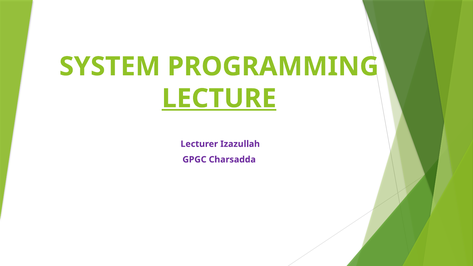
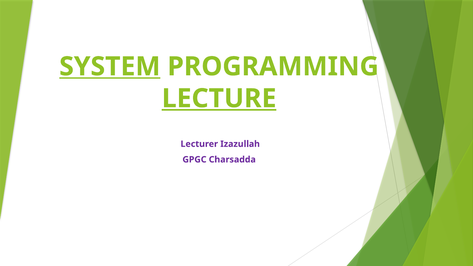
SYSTEM underline: none -> present
